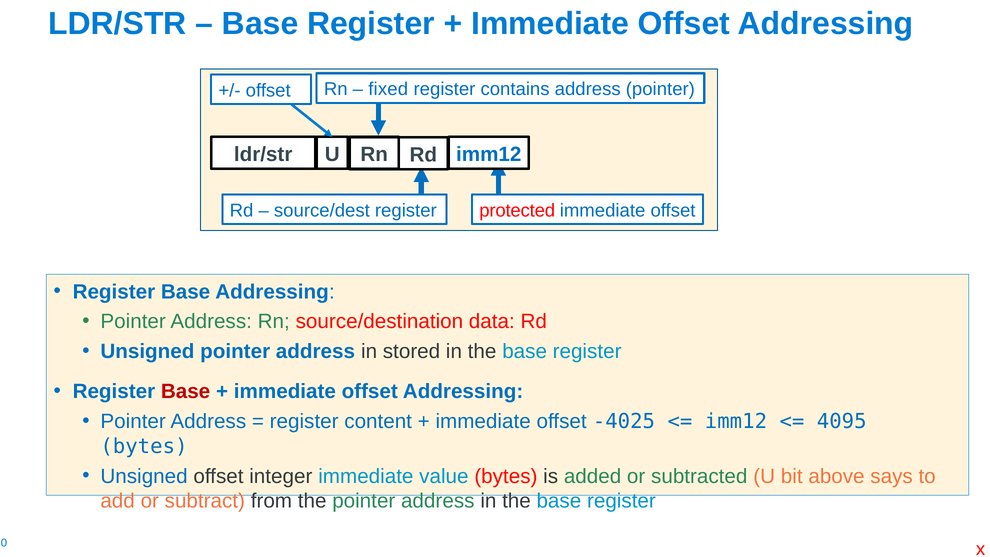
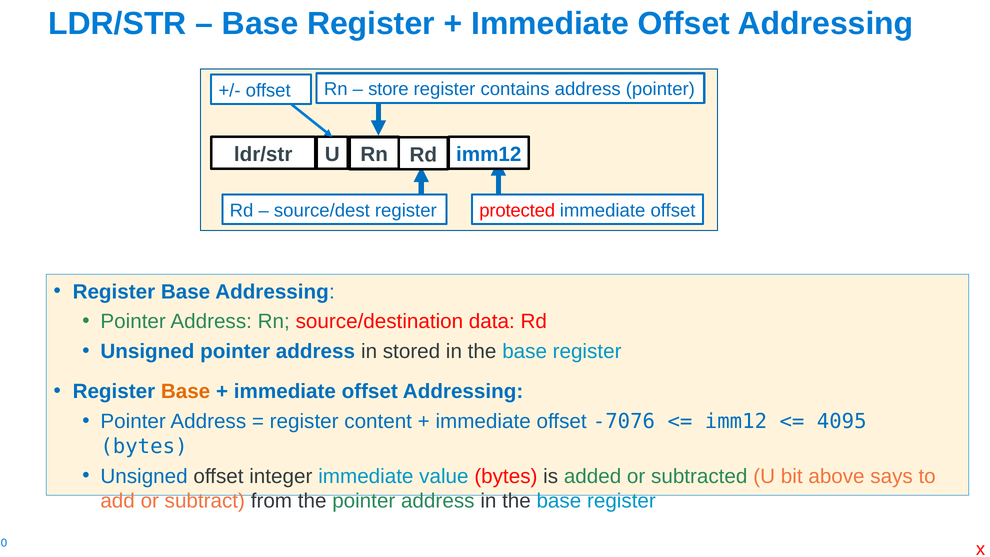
fixed: fixed -> store
Base at (186, 392) colour: red -> orange
-4025: -4025 -> -7076
